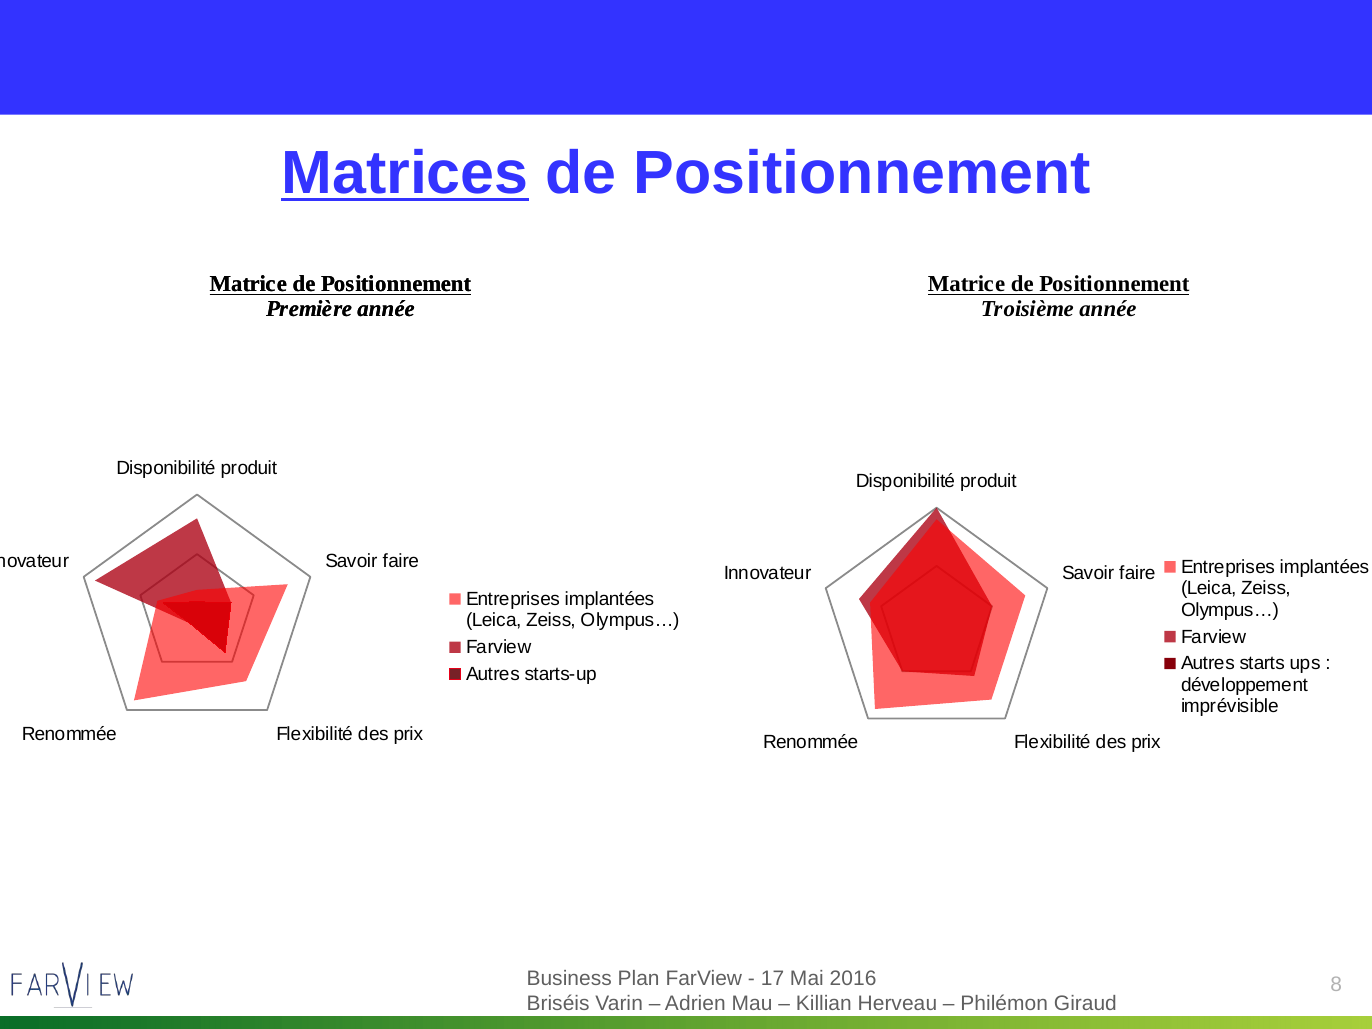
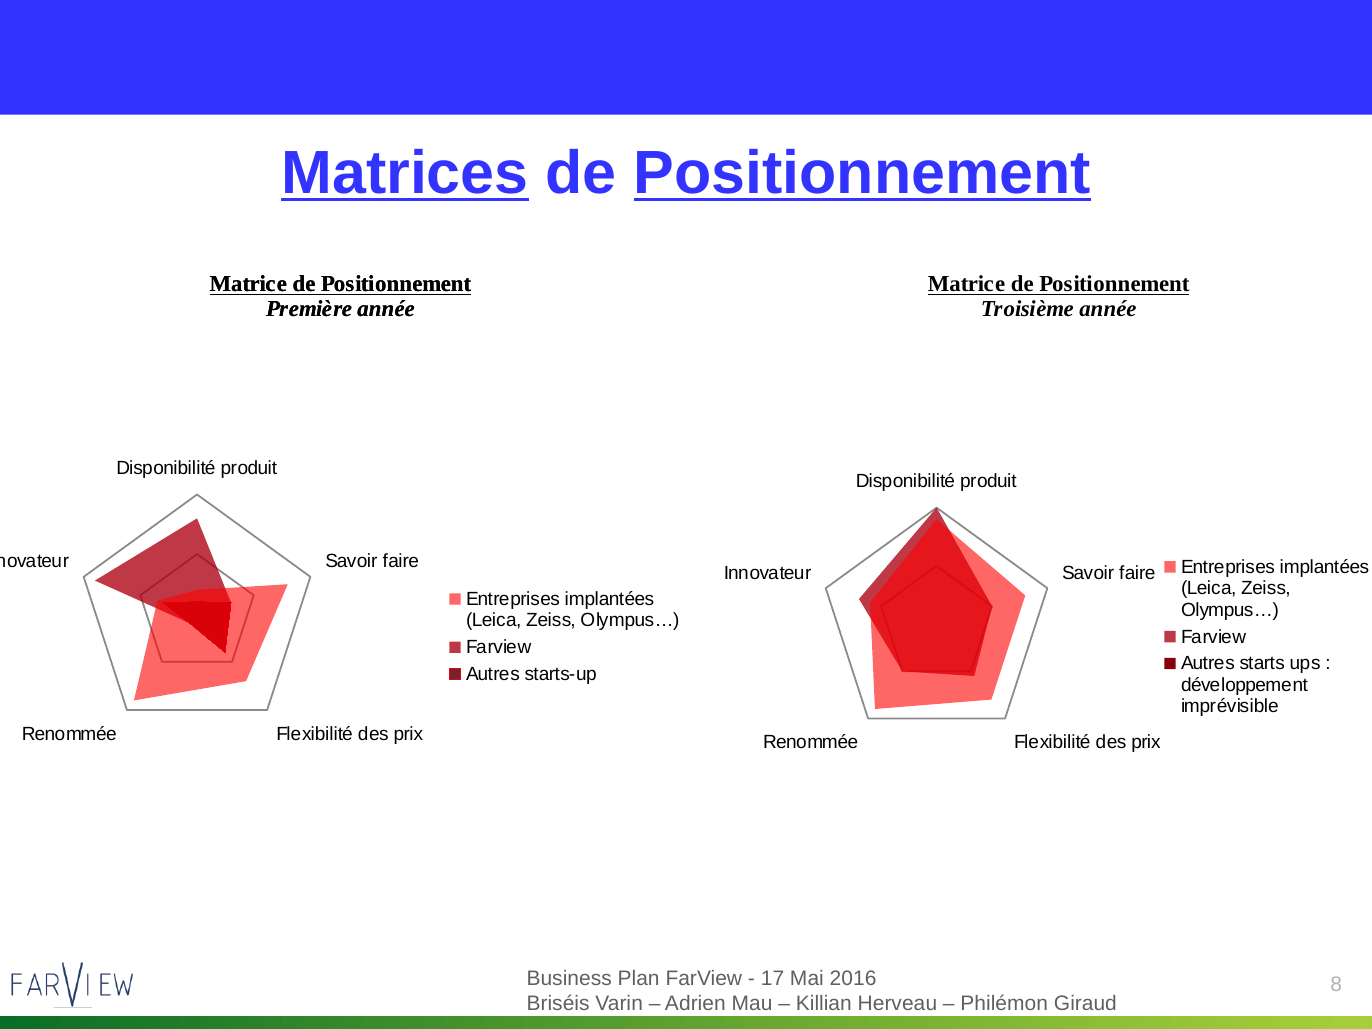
Positionnement at (862, 173) underline: none -> present
